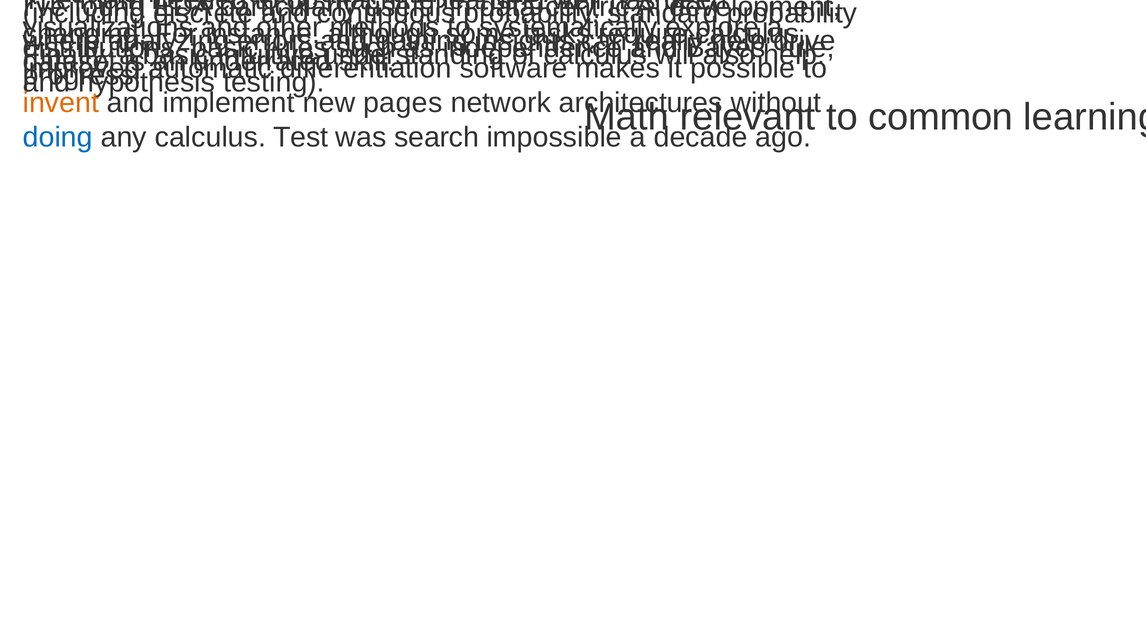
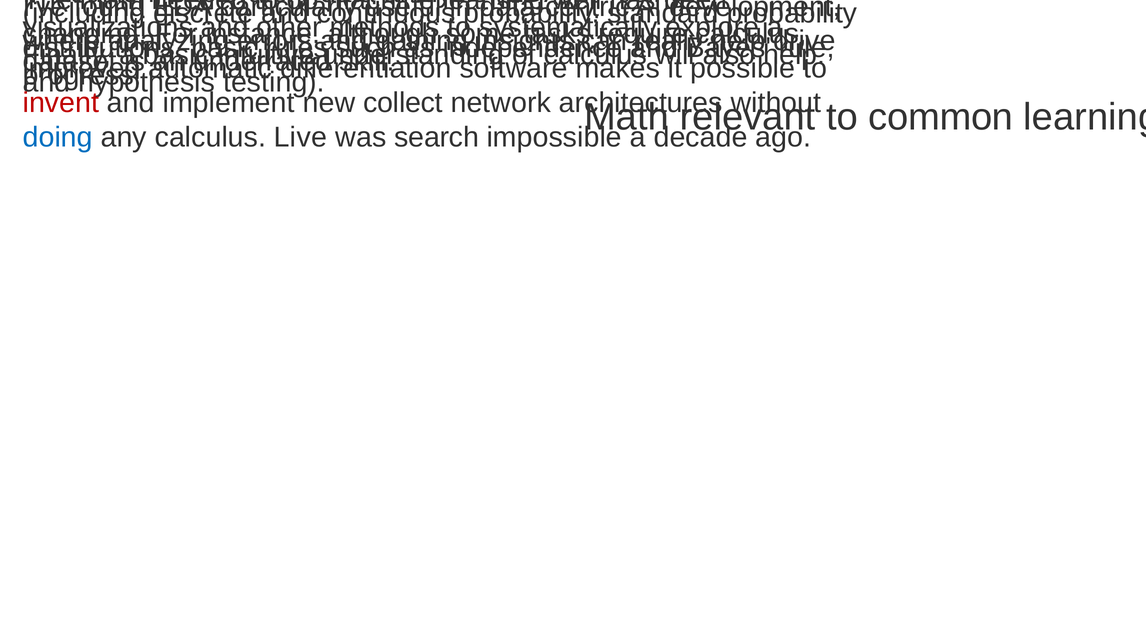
invent colour: orange -> red
pages: pages -> collect
Test: Test -> Live
